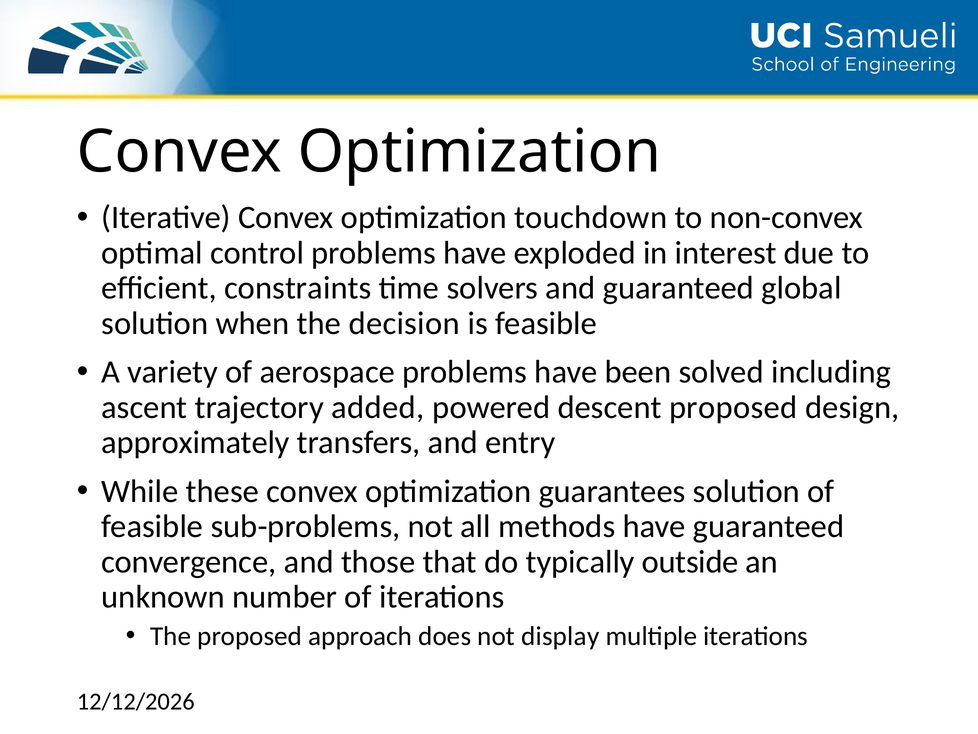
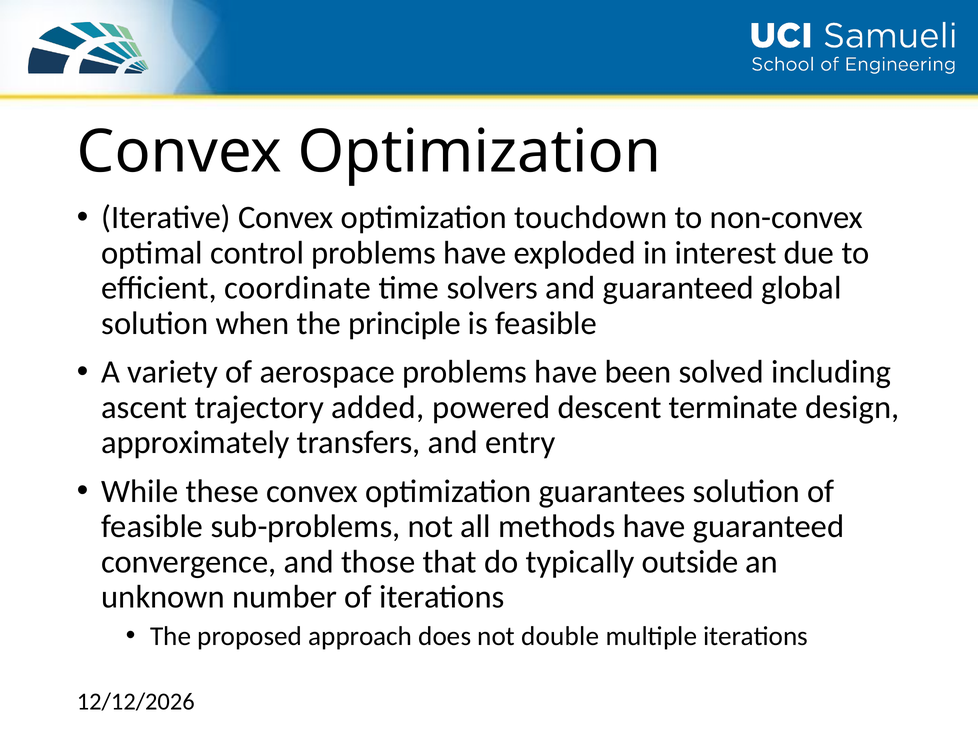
constraints: constraints -> coordinate
decision: decision -> principle
descent proposed: proposed -> terminate
display: display -> double
